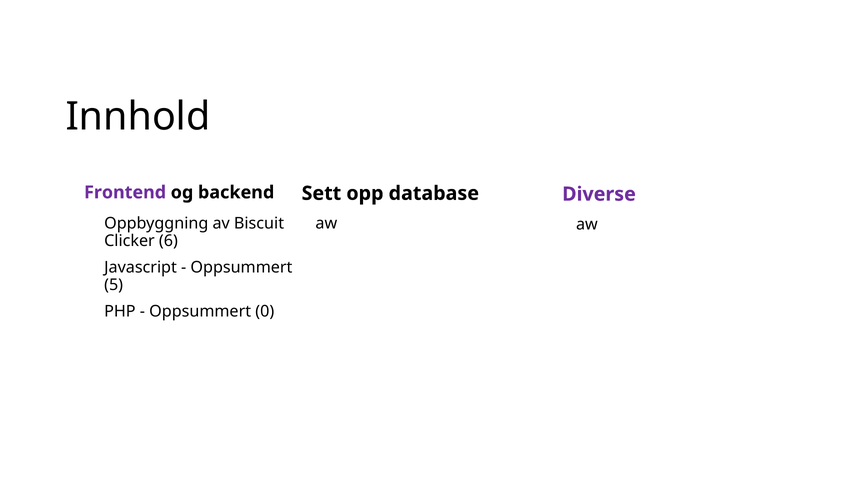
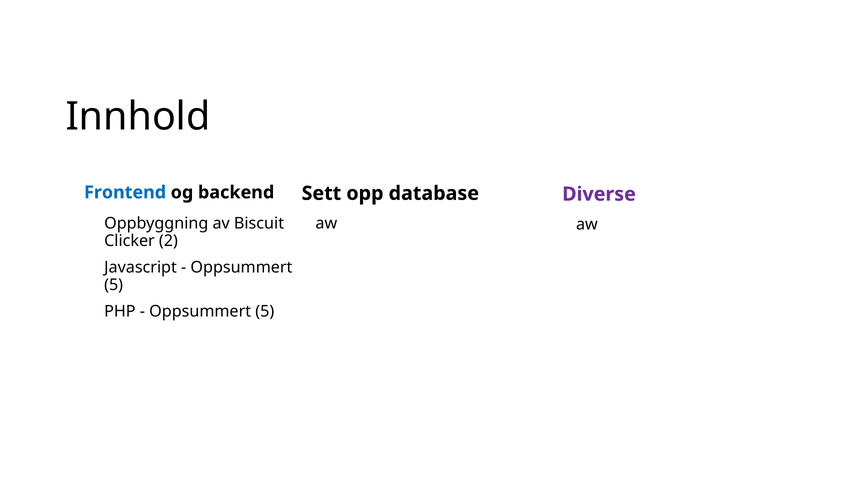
Frontend colour: purple -> blue
6: 6 -> 2
0 at (265, 311): 0 -> 5
